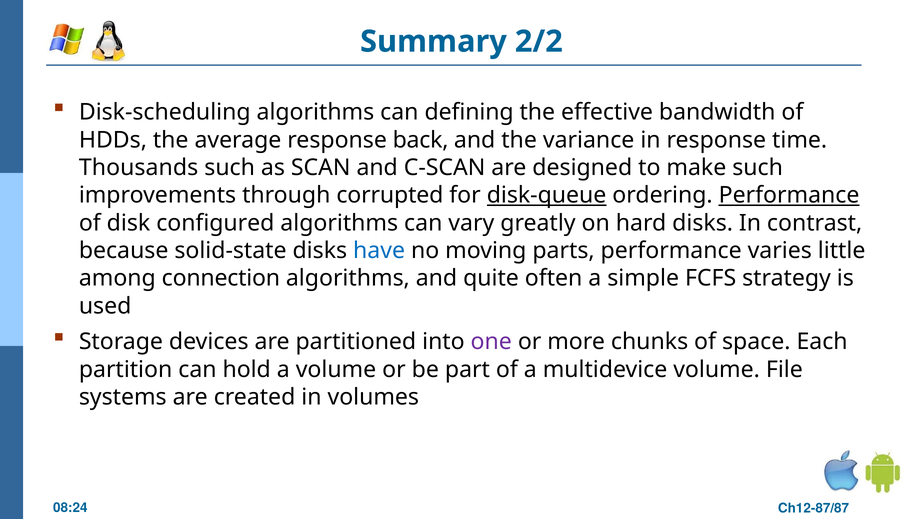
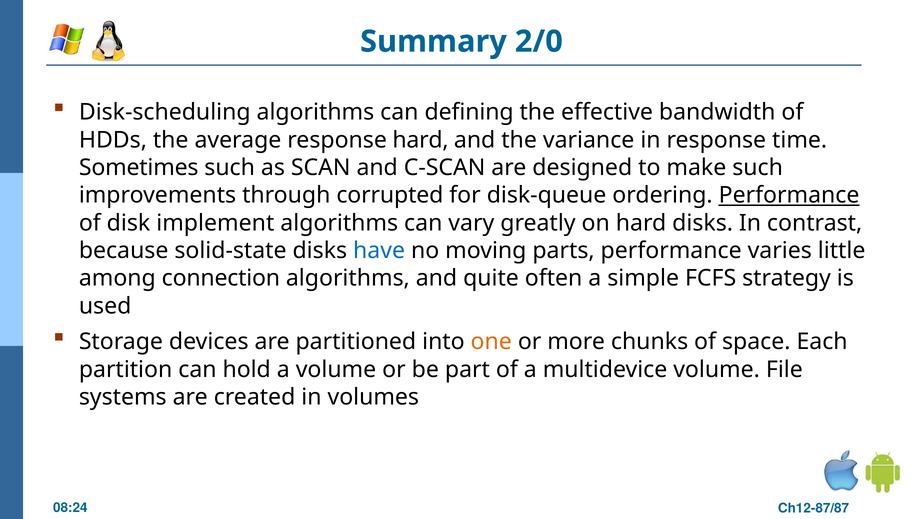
2/2: 2/2 -> 2/0
response back: back -> hard
Thousands: Thousands -> Sometimes
disk-queue underline: present -> none
configured: configured -> implement
one colour: purple -> orange
